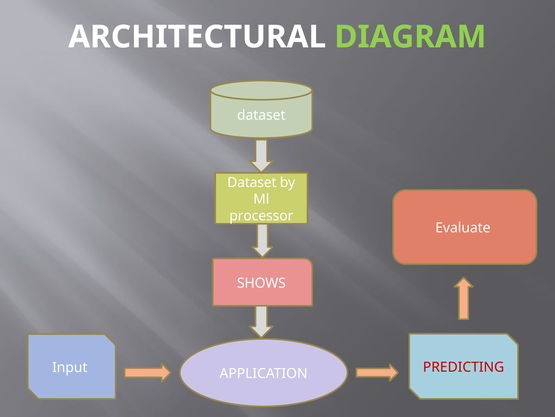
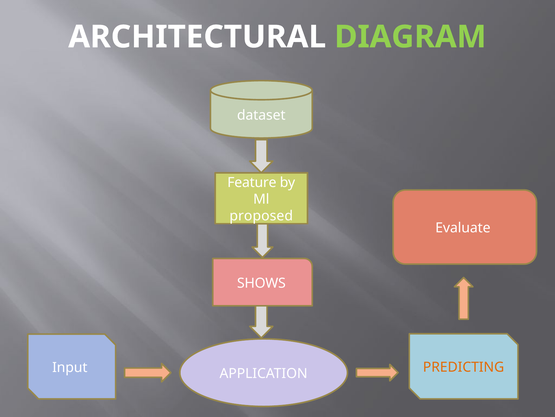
Dataset at (252, 182): Dataset -> Feature
processor: processor -> proposed
PREDICTING colour: red -> orange
